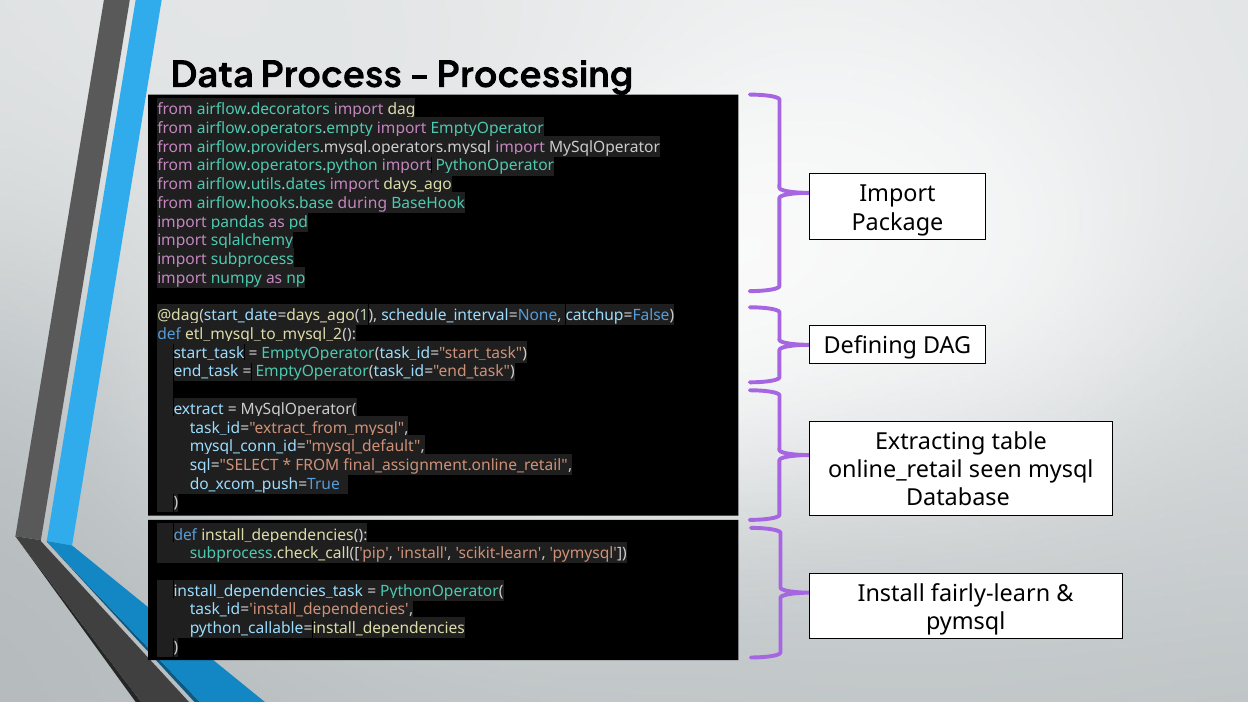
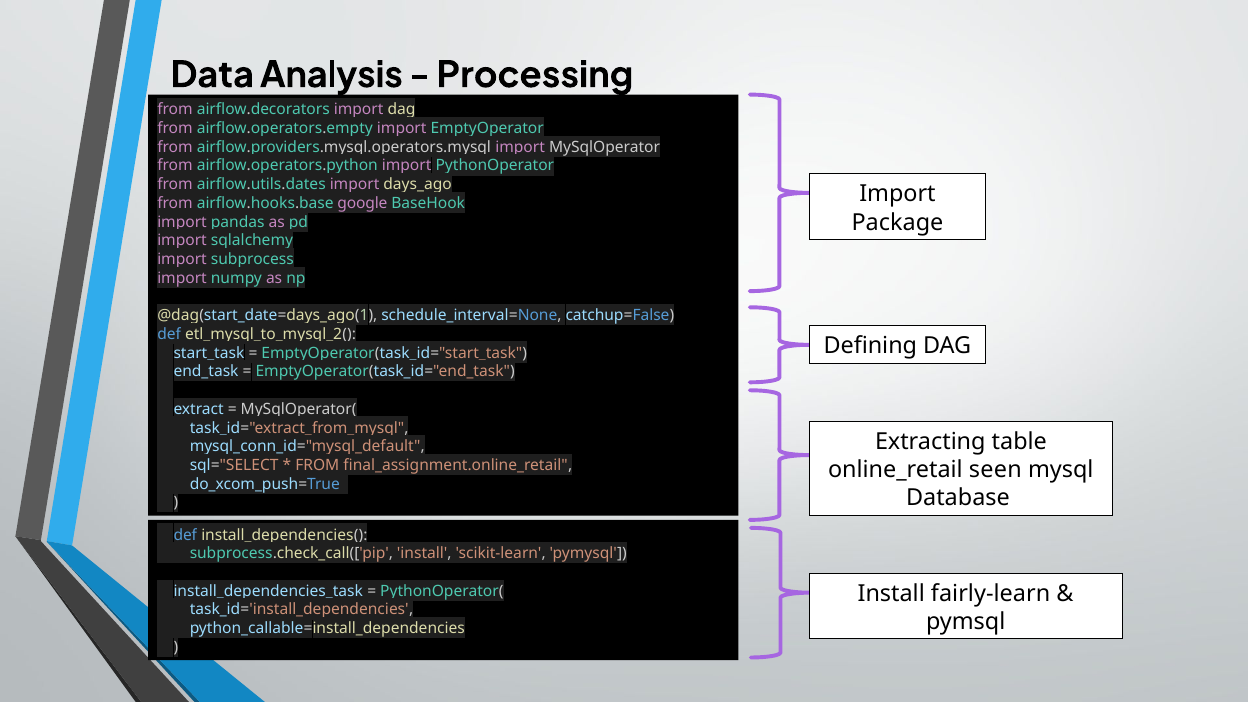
Process: Process -> Analysis
during: during -> google
